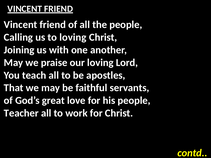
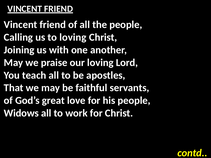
Teacher: Teacher -> Widows
